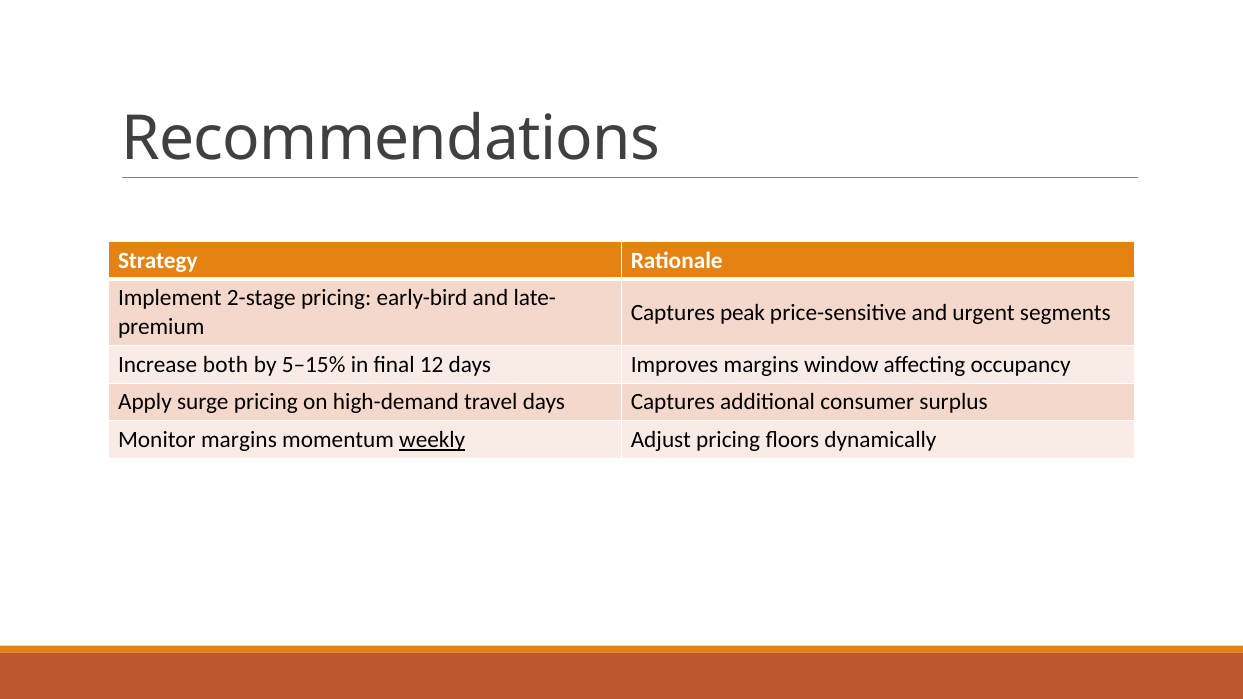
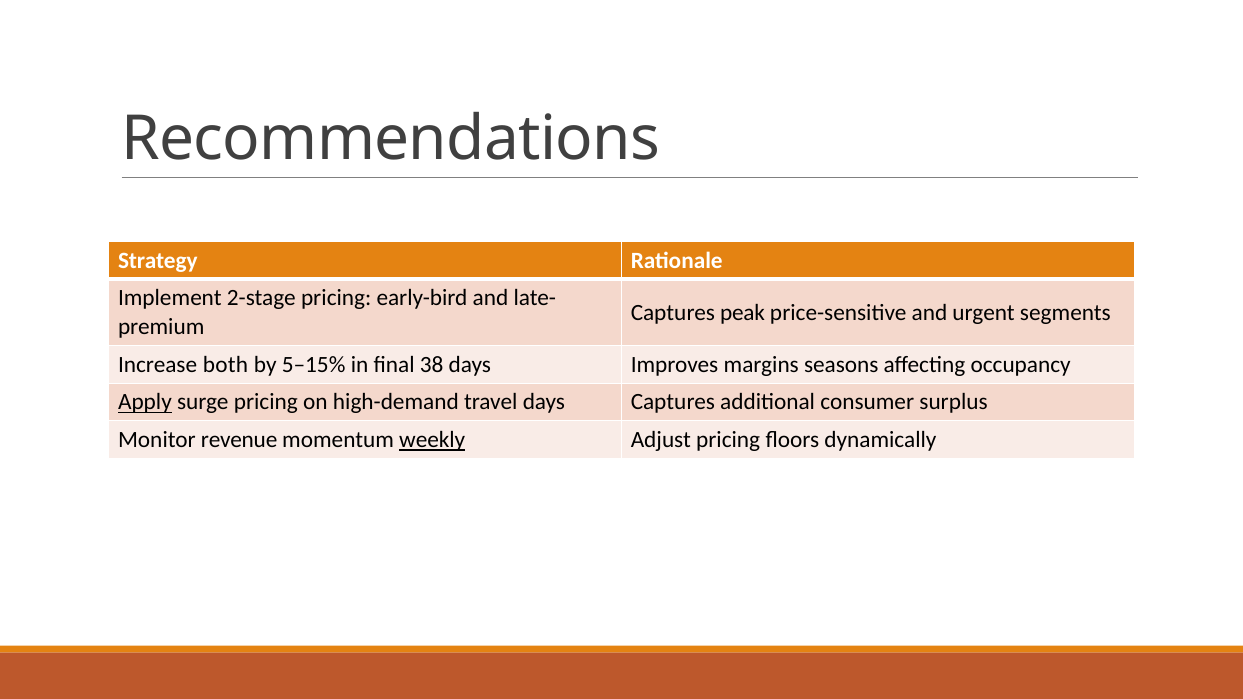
12: 12 -> 38
window: window -> seasons
Apply underline: none -> present
Monitor margins: margins -> revenue
